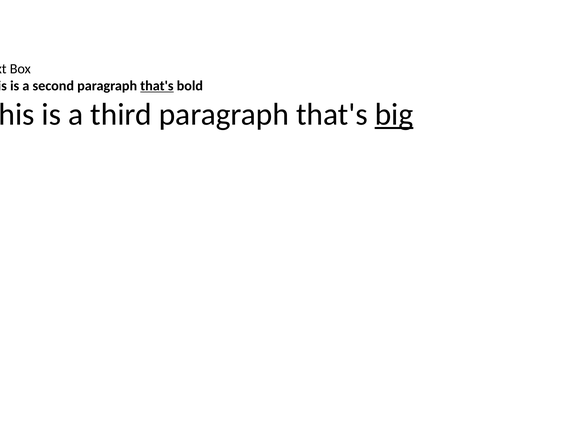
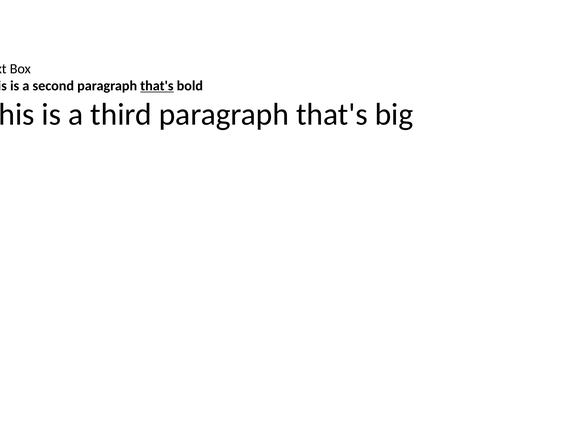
big underline: present -> none
